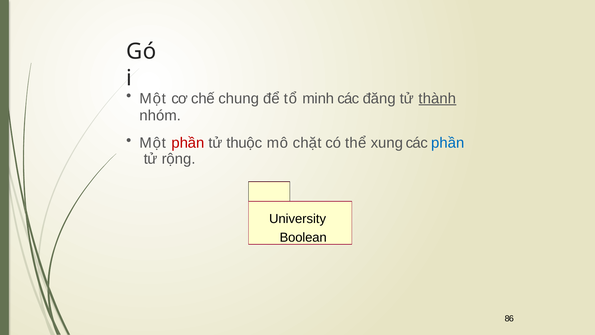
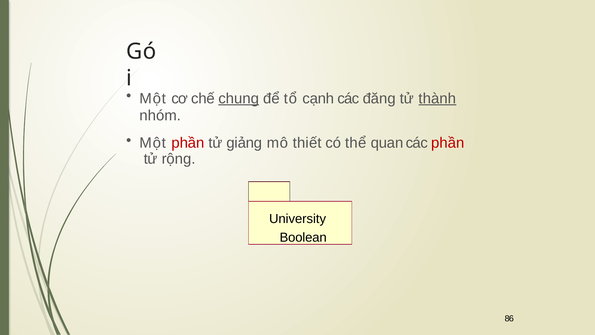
chung underline: none -> present
minh: minh -> cạnh
thuộc: thuộc -> giảng
chặt: chặt -> thiết
xung: xung -> quan
phần at (448, 143) colour: blue -> red
